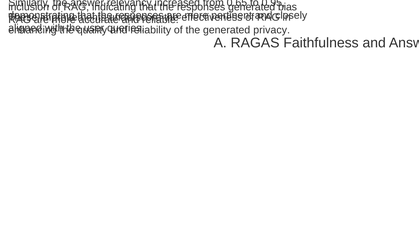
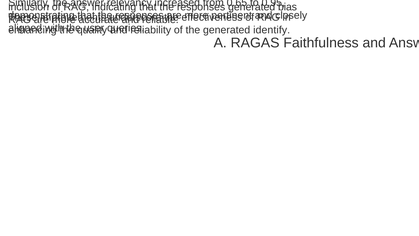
privacy: privacy -> identify
